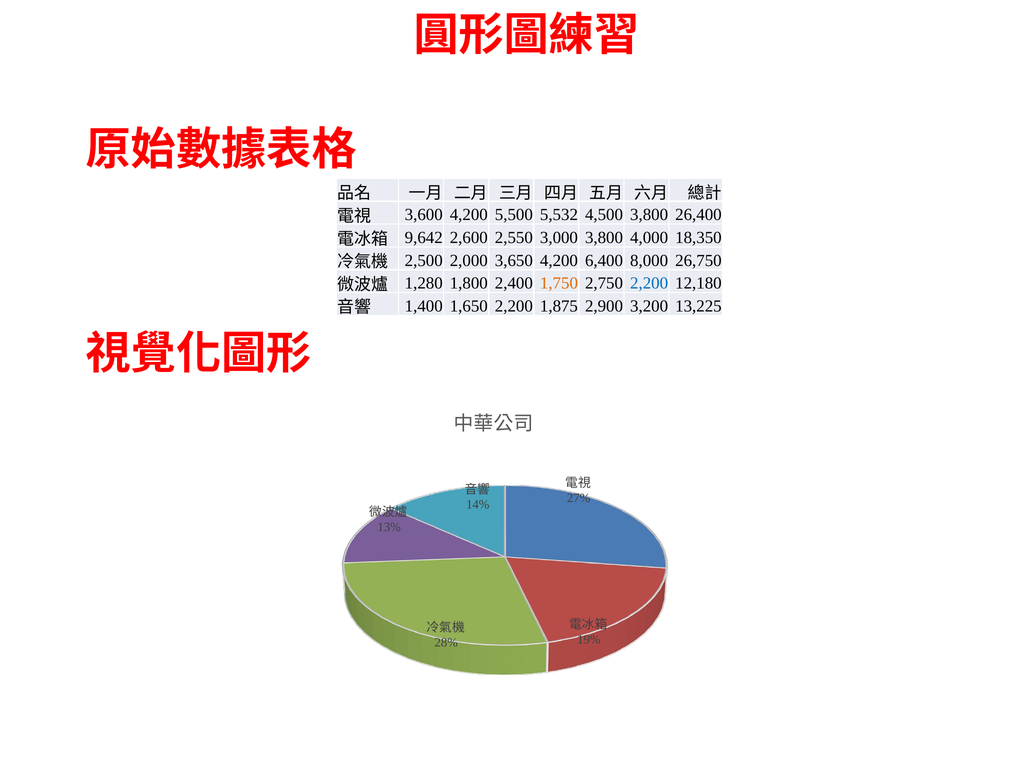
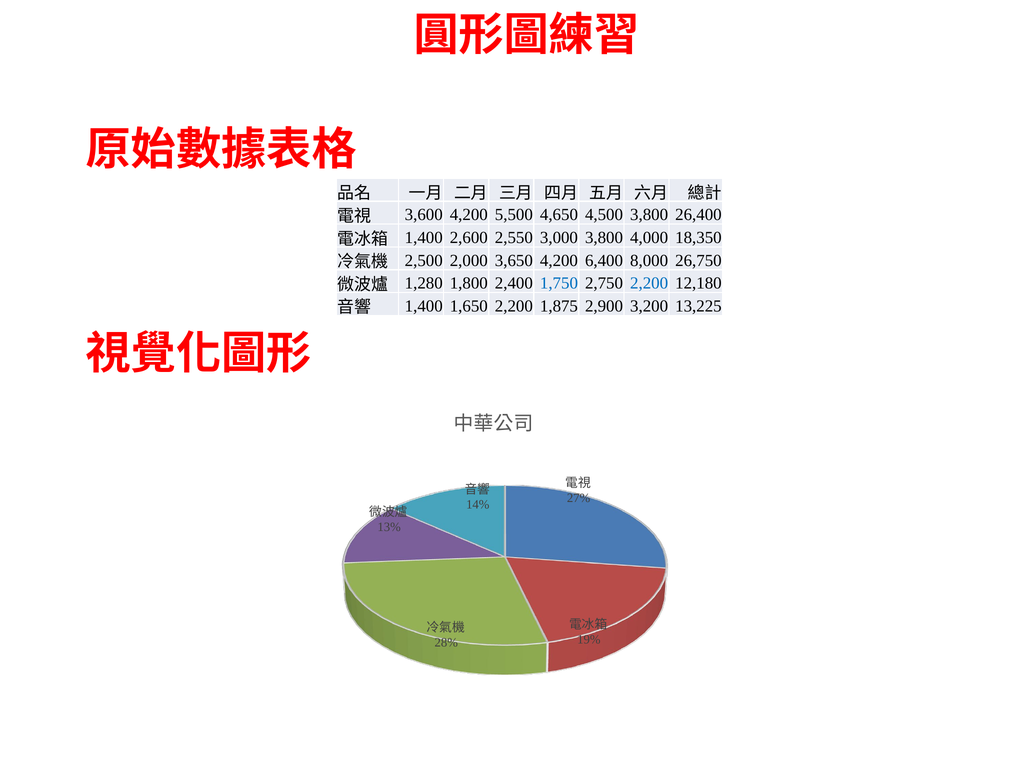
5,532: 5,532 -> 4,650
9,642 at (424, 238): 9,642 -> 1,400
1,750 colour: orange -> blue
